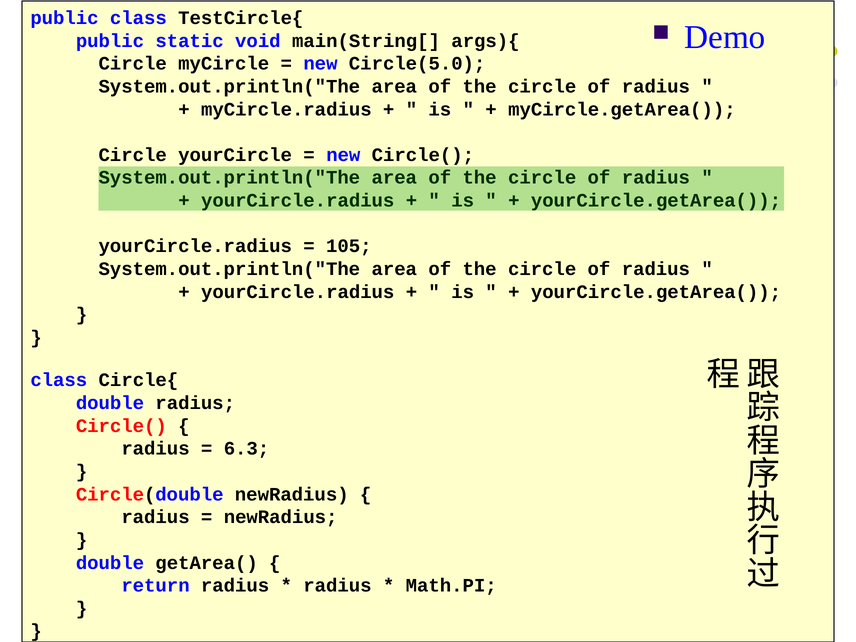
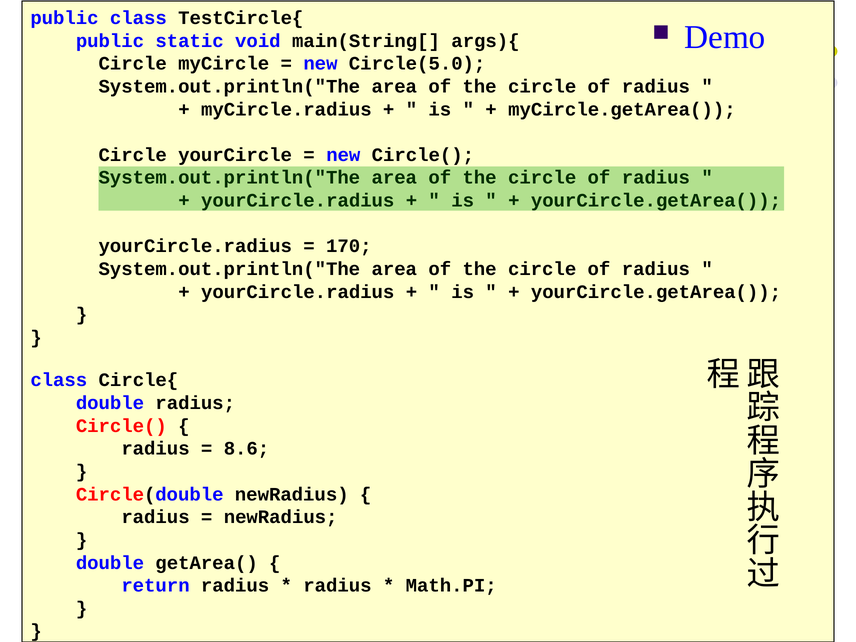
105: 105 -> 170
6.3: 6.3 -> 8.6
